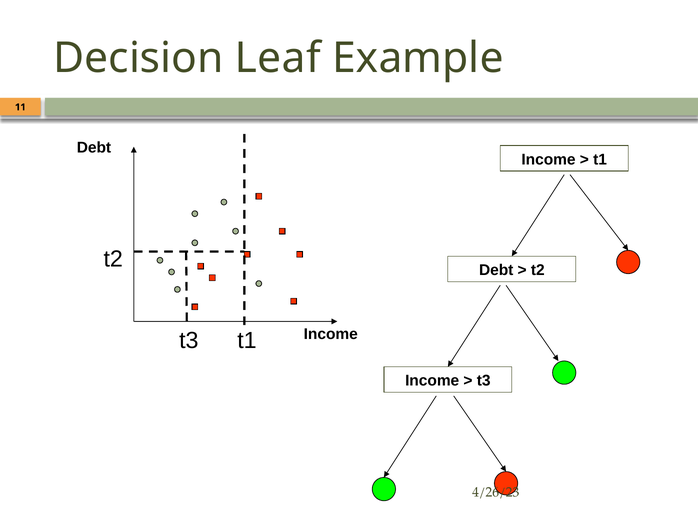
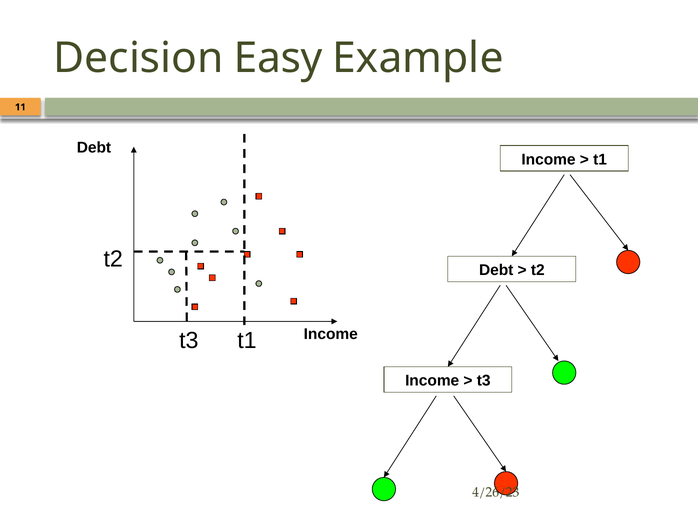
Leaf: Leaf -> Easy
